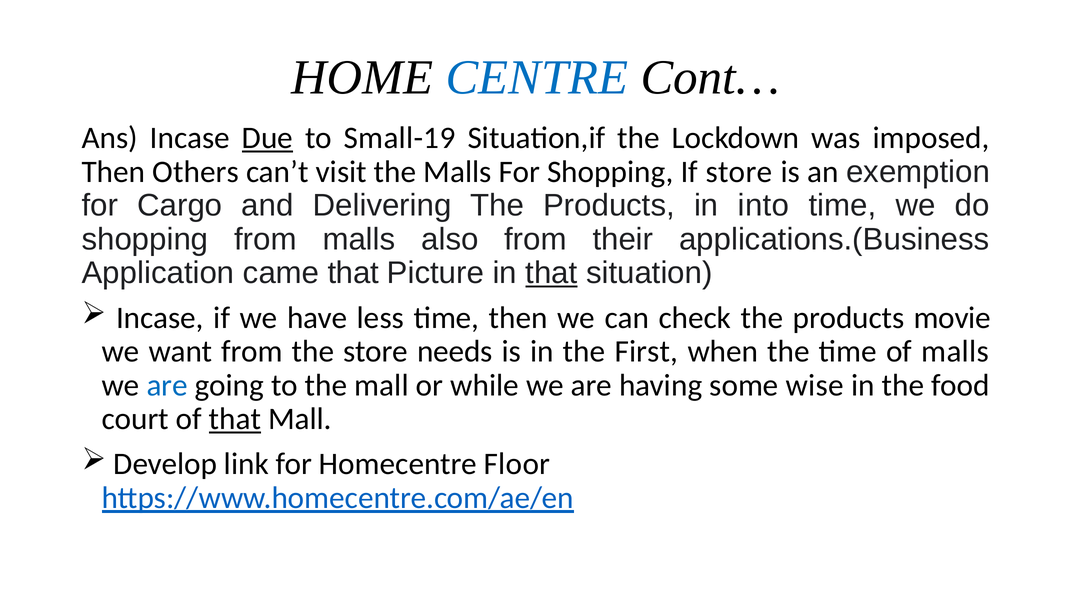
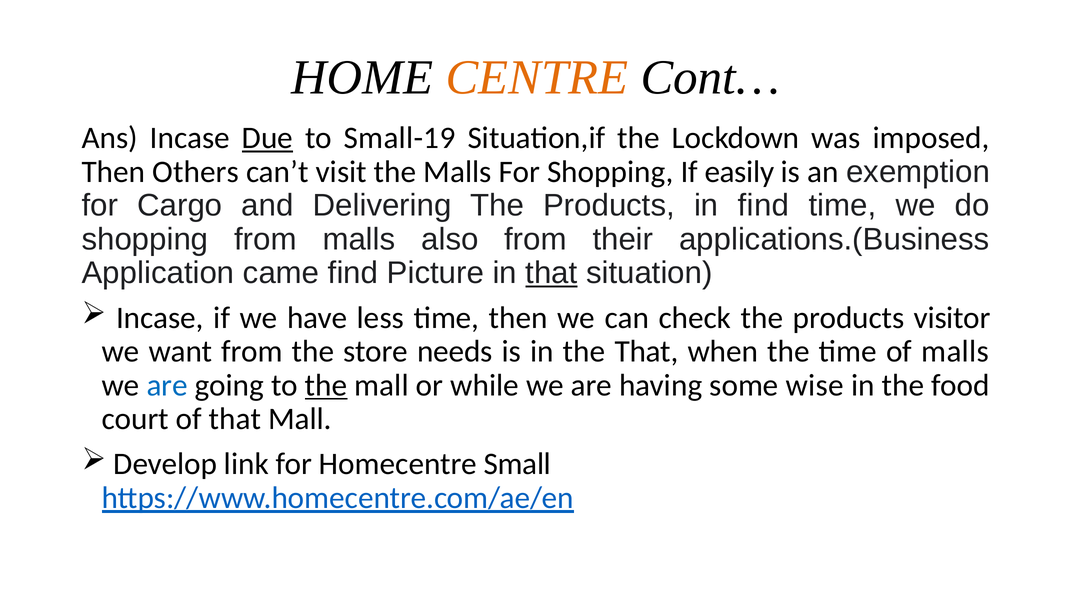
CENTRE colour: blue -> orange
If store: store -> easily
in into: into -> find
came that: that -> find
movie: movie -> visitor
the First: First -> That
the at (326, 385) underline: none -> present
that at (235, 419) underline: present -> none
Floor: Floor -> Small
